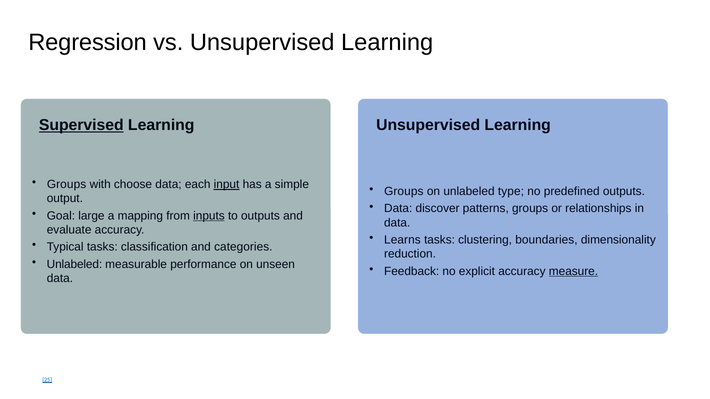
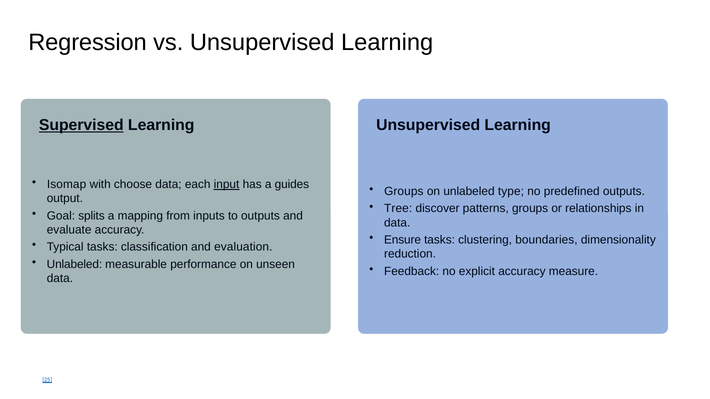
Groups at (67, 184): Groups -> Isomap
simple: simple -> guides
Data at (398, 209): Data -> Tree
large: large -> splits
inputs underline: present -> none
Learns: Learns -> Ensure
categories: categories -> evaluation
measure underline: present -> none
